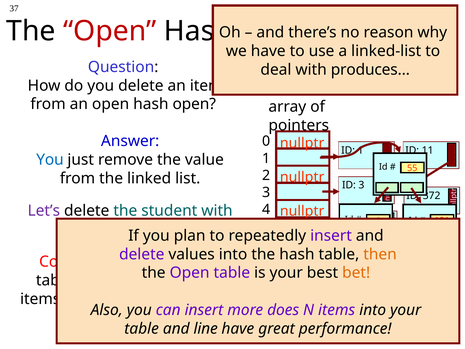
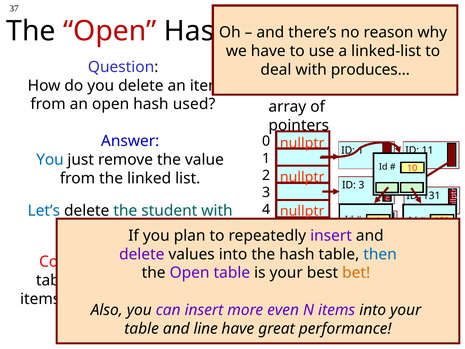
hash open: open -> used
55: 55 -> 10
372: 372 -> 131
Let’s colour: purple -> blue
then colour: orange -> blue
does: does -> even
